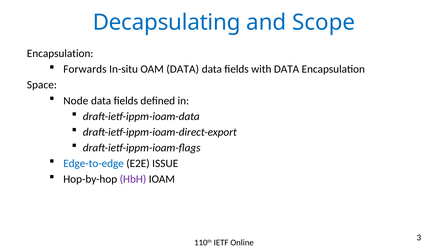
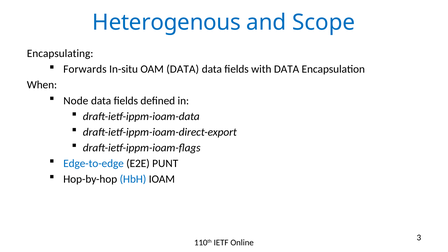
Decapsulating: Decapsulating -> Heterogenous
Encapsulation at (60, 54): Encapsulation -> Encapsulating
Space: Space -> When
ISSUE: ISSUE -> PUNT
HbH colour: purple -> blue
